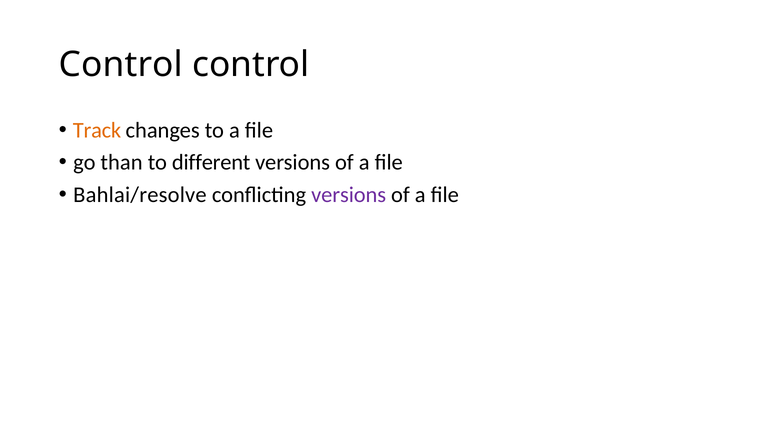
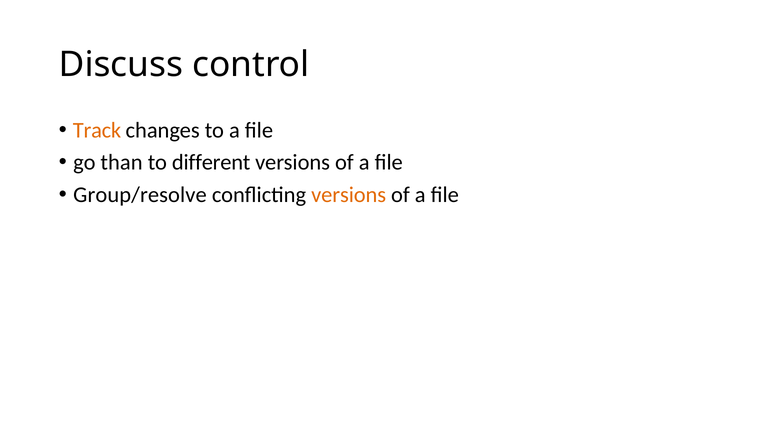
Control at (121, 65): Control -> Discuss
Bahlai/resolve: Bahlai/resolve -> Group/resolve
versions at (349, 195) colour: purple -> orange
